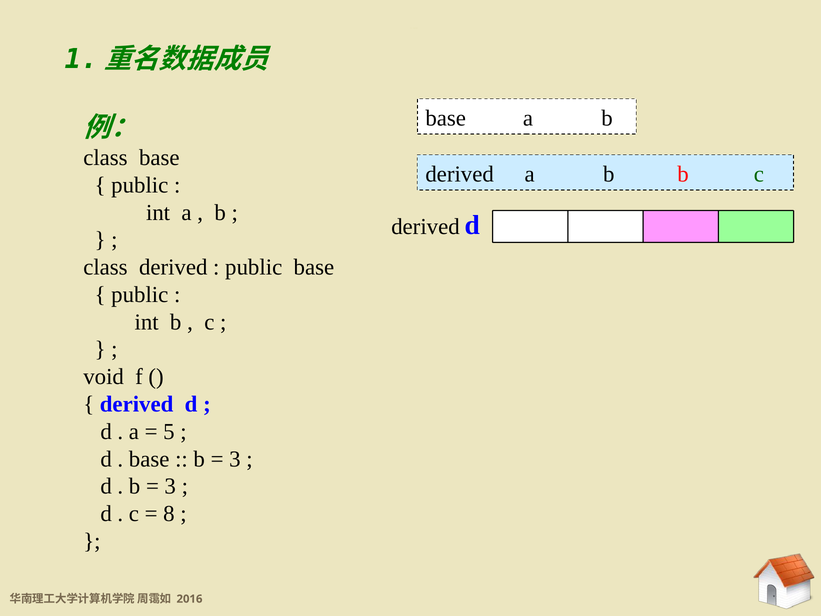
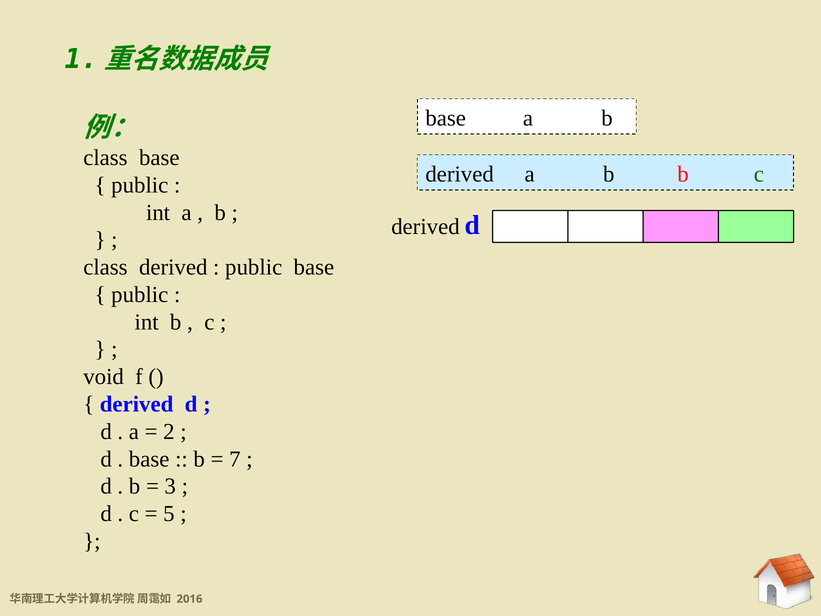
5: 5 -> 2
3 at (235, 459): 3 -> 7
8: 8 -> 5
